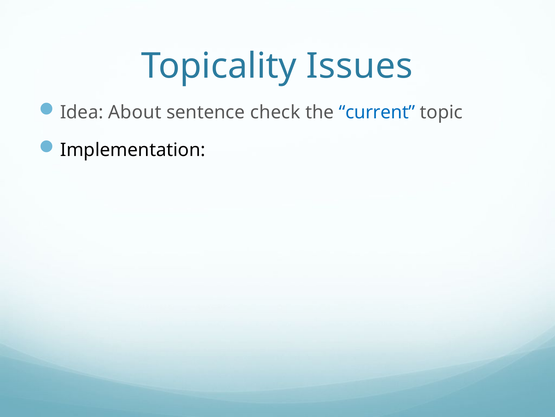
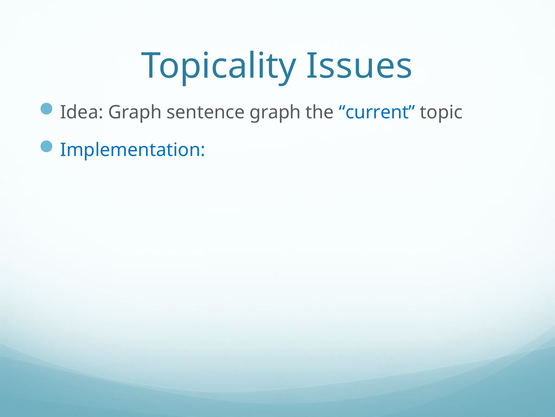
Idea About: About -> Graph
sentence check: check -> graph
Implementation colour: black -> blue
